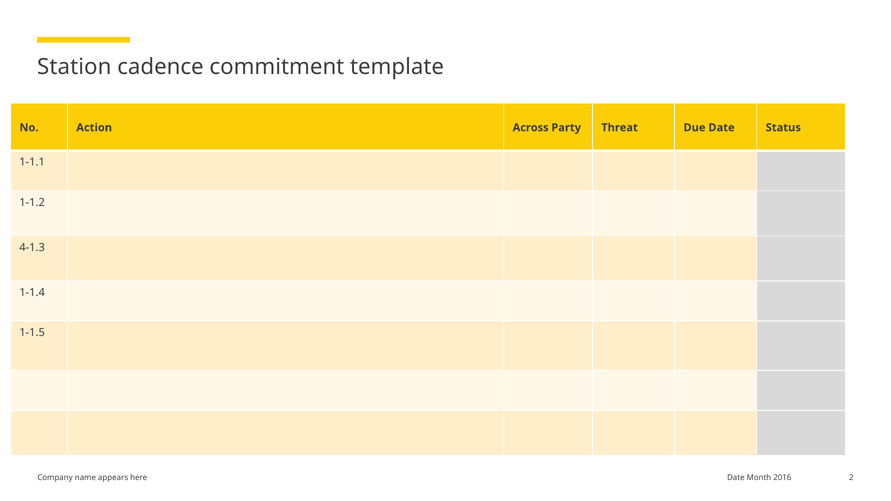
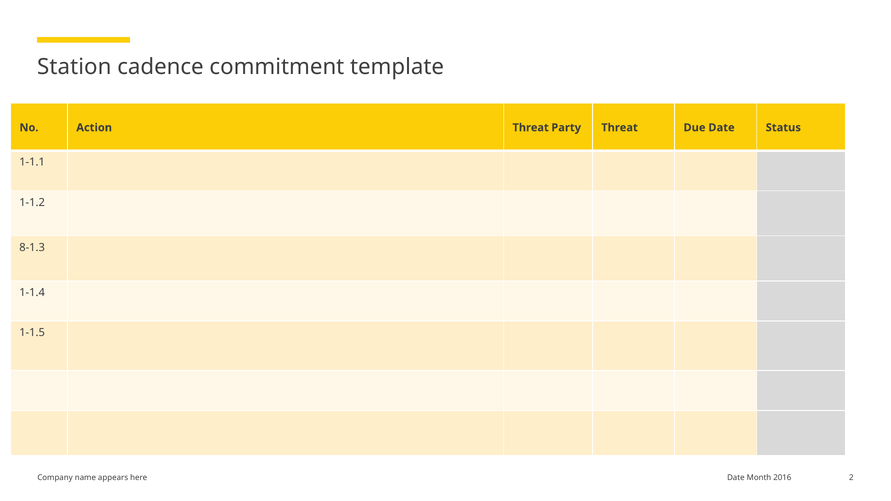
Action Across: Across -> Threat
4-1.3: 4-1.3 -> 8-1.3
